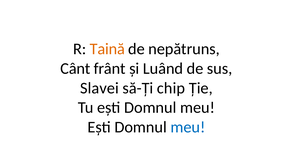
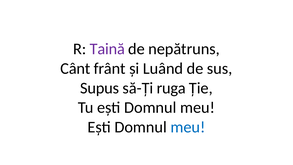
Taină colour: orange -> purple
Slavei: Slavei -> Supus
chip: chip -> ruga
